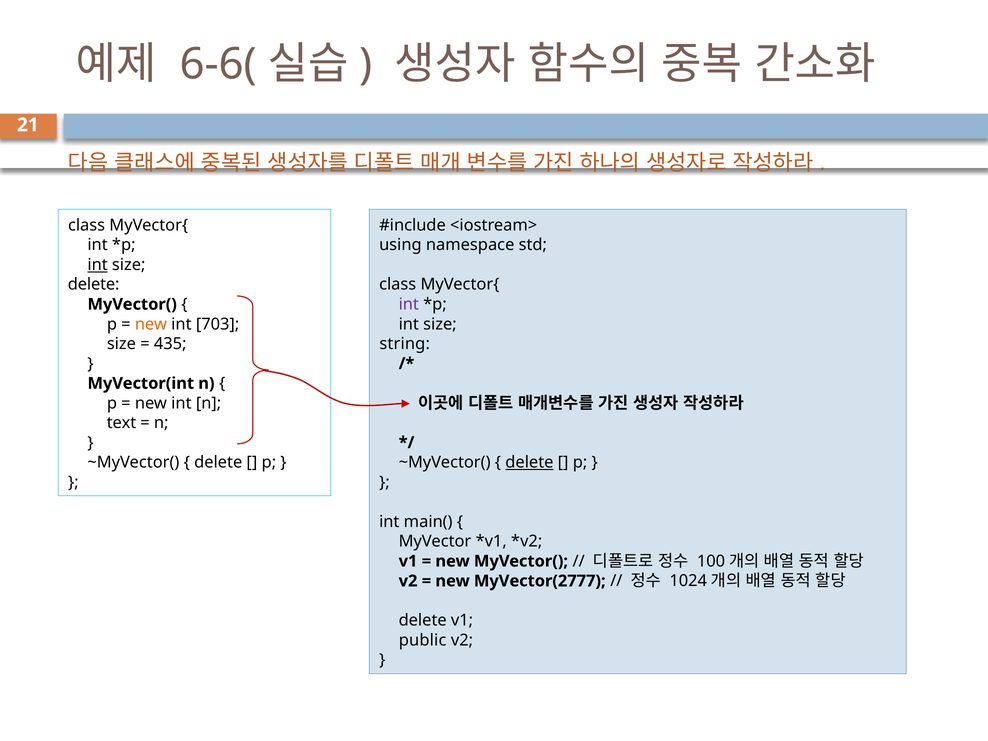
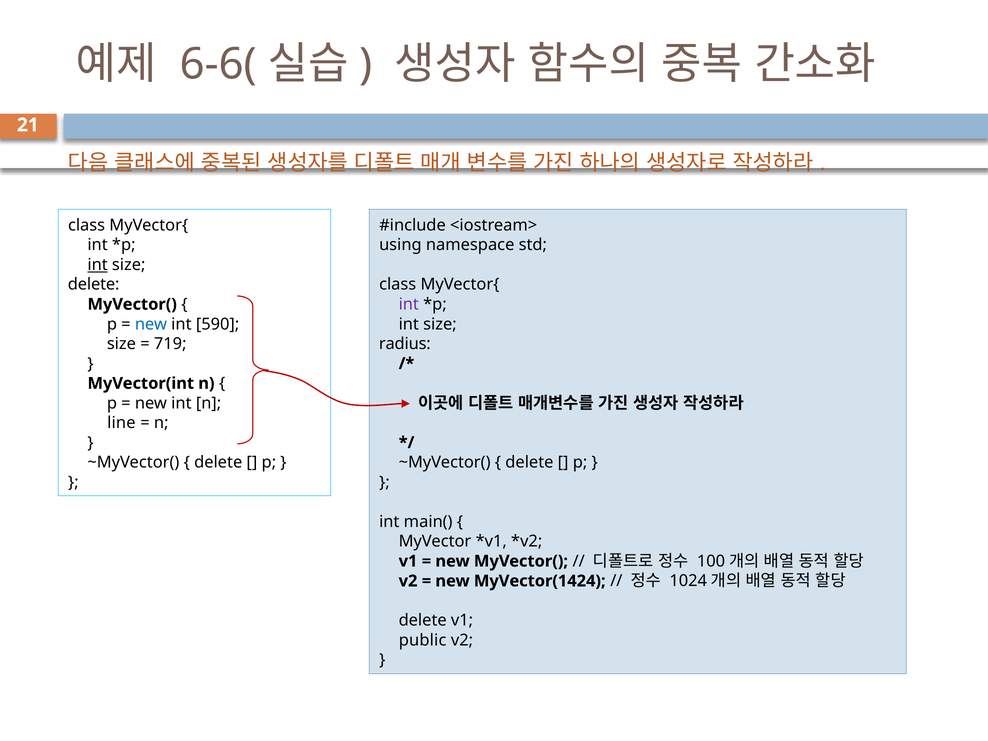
new at (151, 324) colour: orange -> blue
703: 703 -> 590
435: 435 -> 719
string: string -> radius
text: text -> line
delete at (529, 462) underline: present -> none
MyVector(2777: MyVector(2777 -> MyVector(1424
